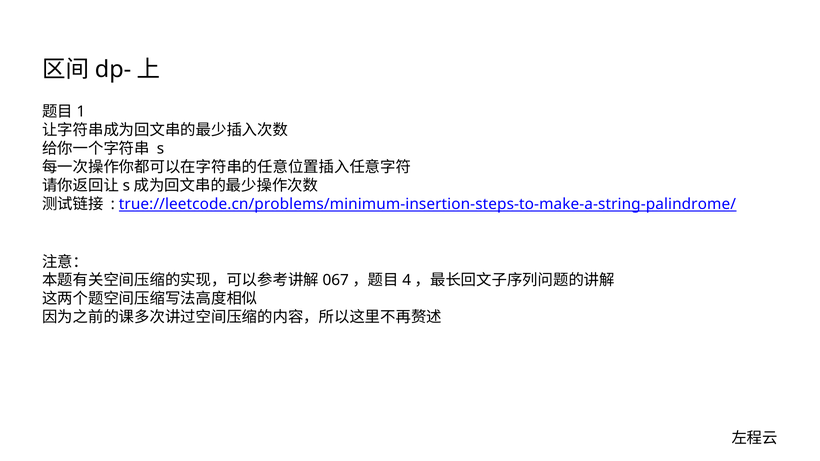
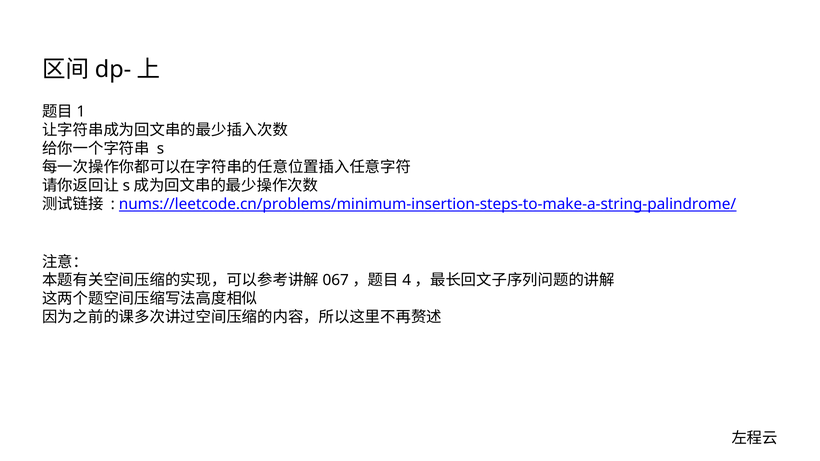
true://leetcode.cn/problems/minimum-insertion-steps-to-make-a-string-palindrome/: true://leetcode.cn/problems/minimum-insertion-steps-to-make-a-string-palindrome/ -> nums://leetcode.cn/problems/minimum-insertion-steps-to-make-a-string-palindrome/
